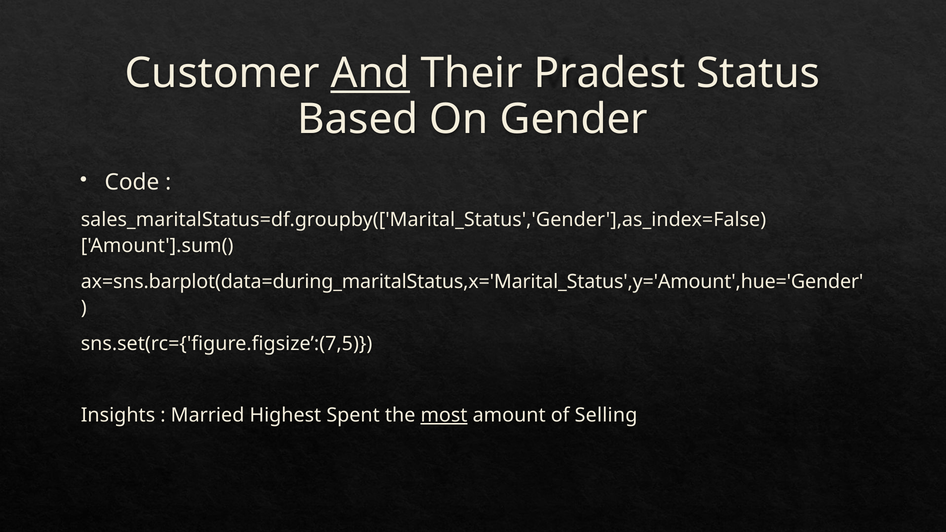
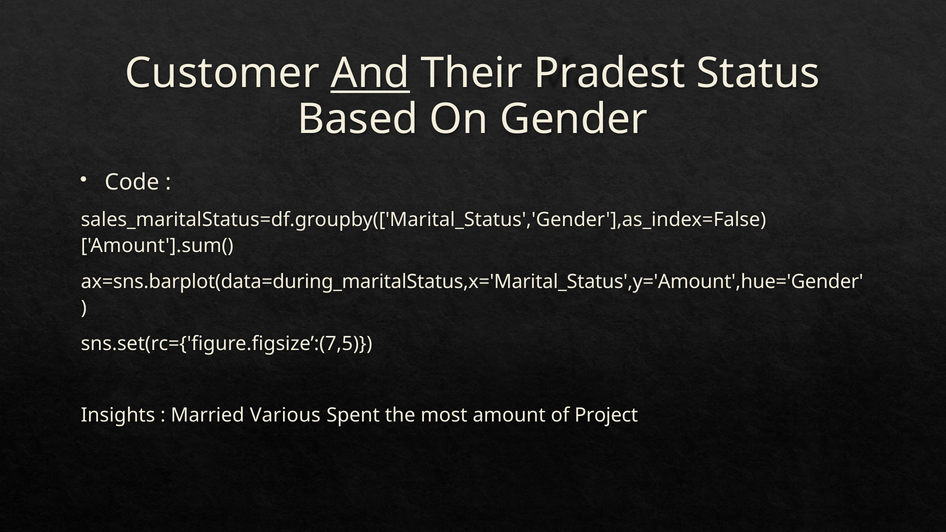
Highest: Highest -> Various
most underline: present -> none
Selling: Selling -> Project
